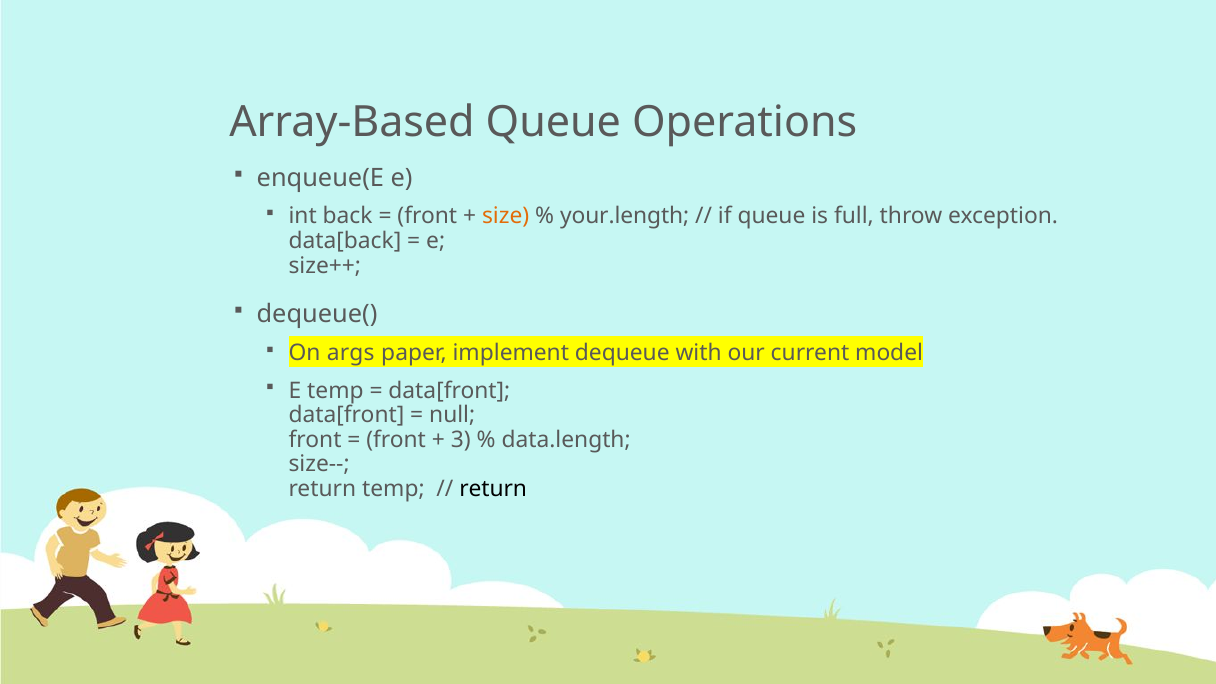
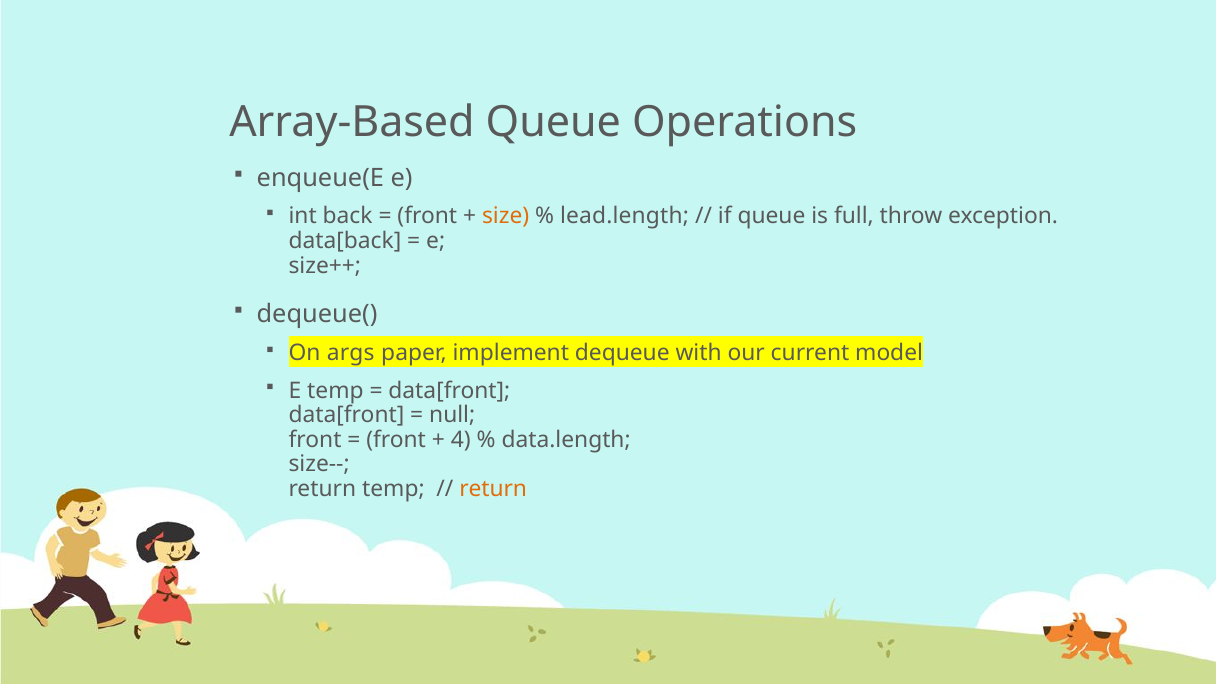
your.length: your.length -> lead.length
3: 3 -> 4
return at (493, 489) colour: black -> orange
